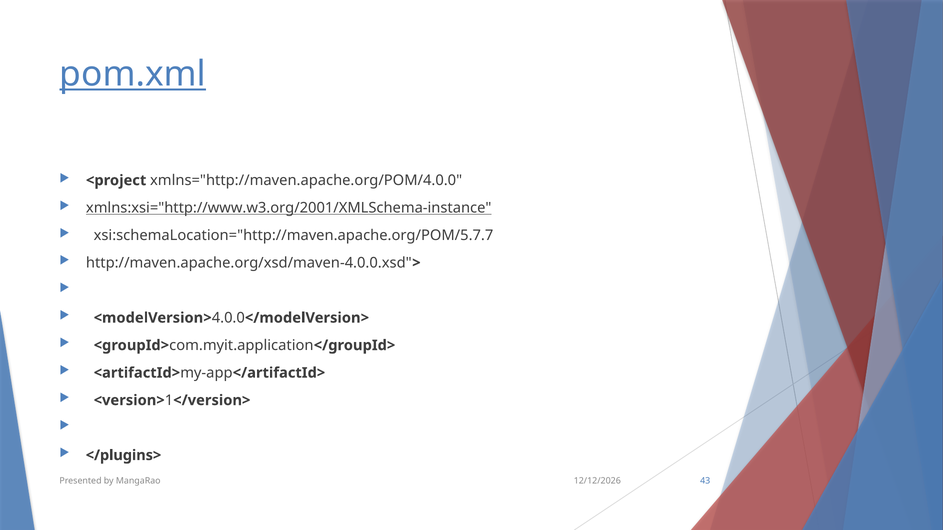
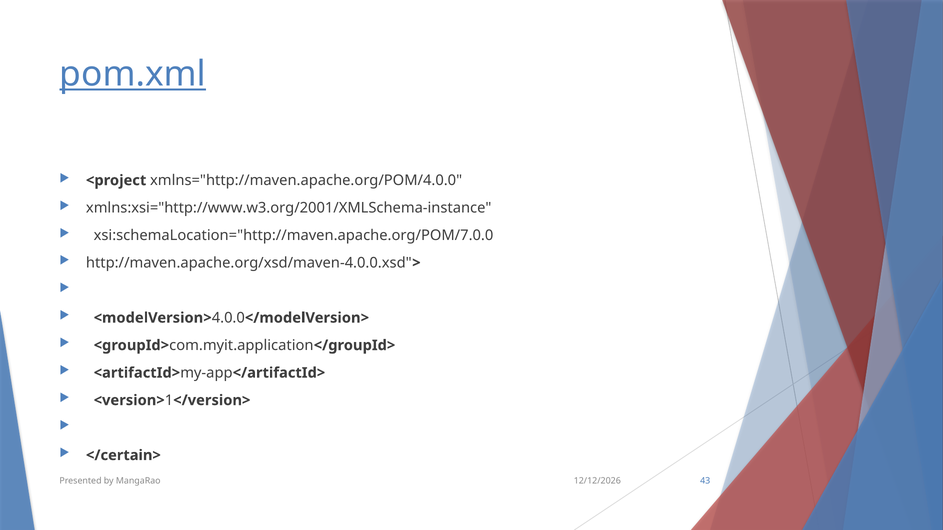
xmlns:xsi="http://www.w3.org/2001/XMLSchema-instance underline: present -> none
xsi:schemaLocation="http://maven.apache.org/POM/5.7.7: xsi:schemaLocation="http://maven.apache.org/POM/5.7.7 -> xsi:schemaLocation="http://maven.apache.org/POM/7.0.0
</plugins>: </plugins> -> </certain>
